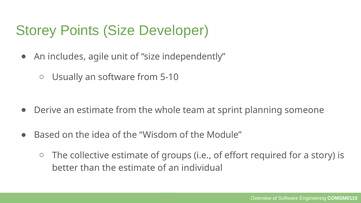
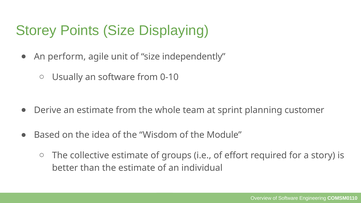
Developer: Developer -> Displaying
includes: includes -> perform
5-10: 5-10 -> 0-10
someone: someone -> customer
